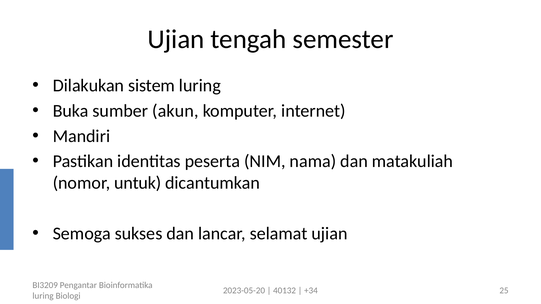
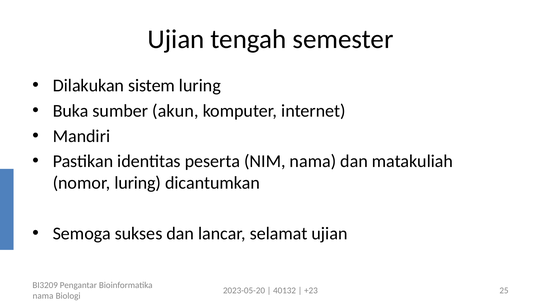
nomor untuk: untuk -> luring
+34: +34 -> +23
luring at (43, 296): luring -> nama
